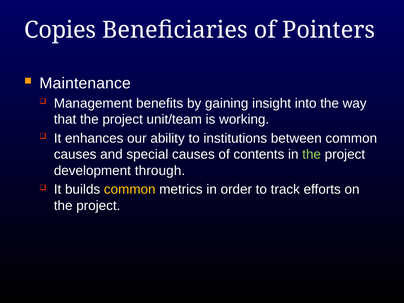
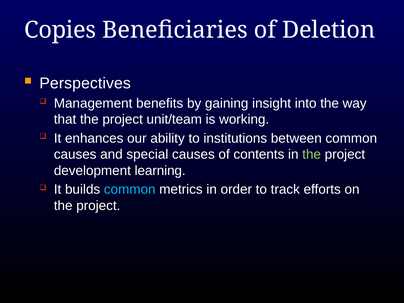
Pointers: Pointers -> Deletion
Maintenance: Maintenance -> Perspectives
through: through -> learning
common at (130, 189) colour: yellow -> light blue
